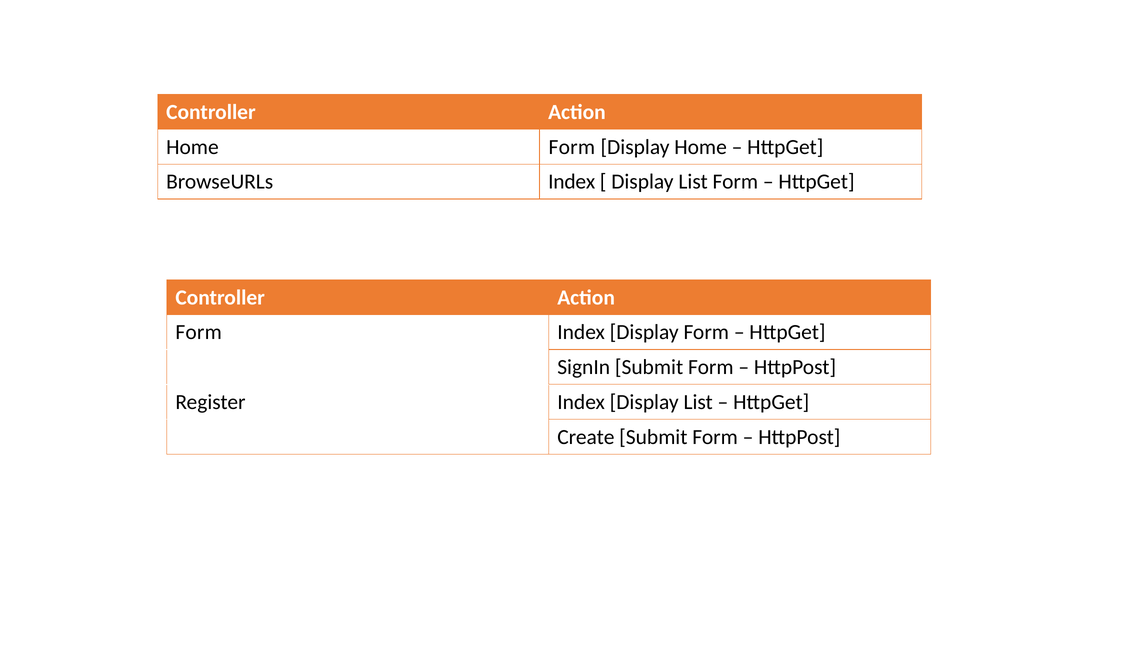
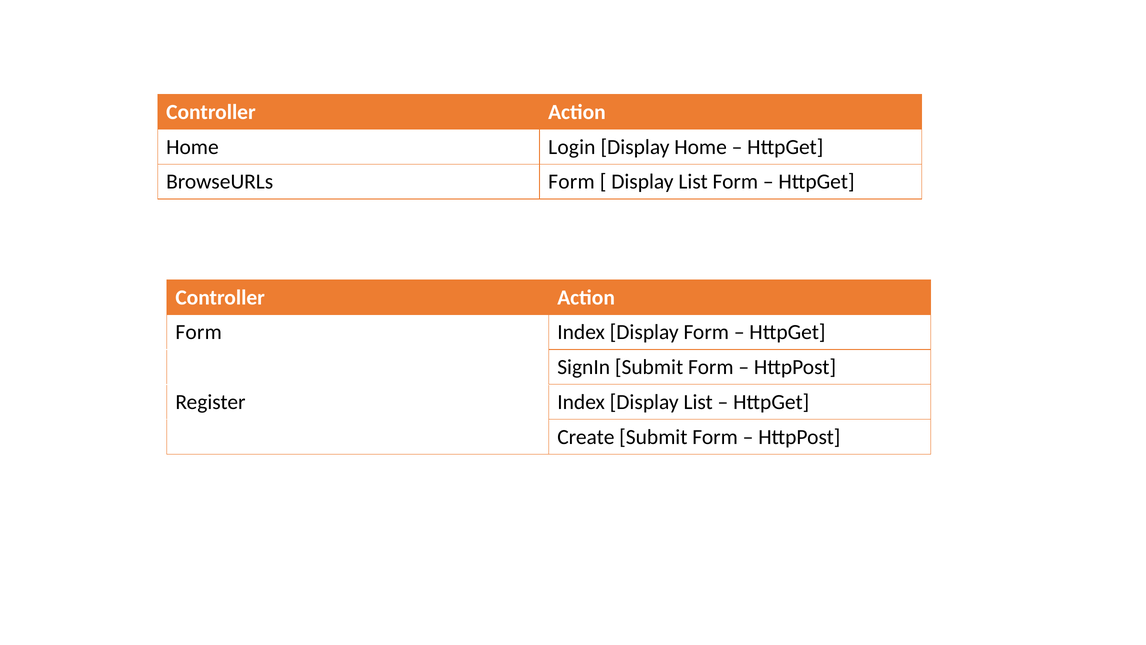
Home Form: Form -> Login
BrowseURLs Index: Index -> Form
